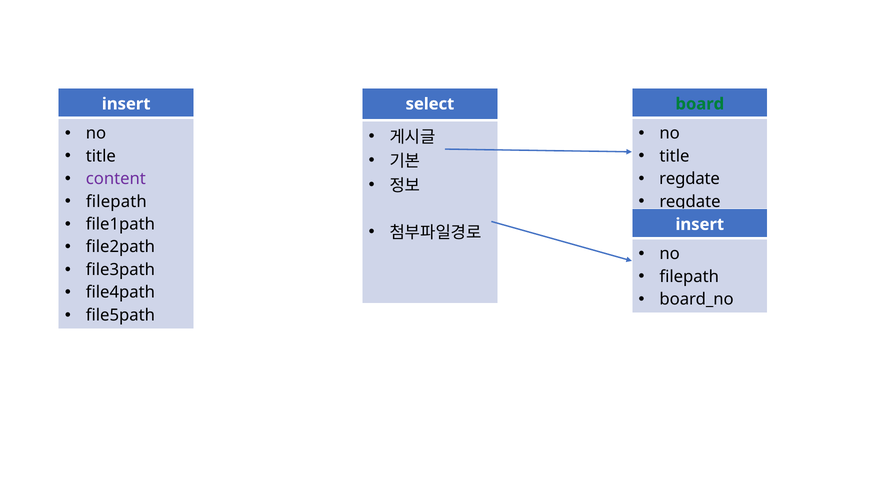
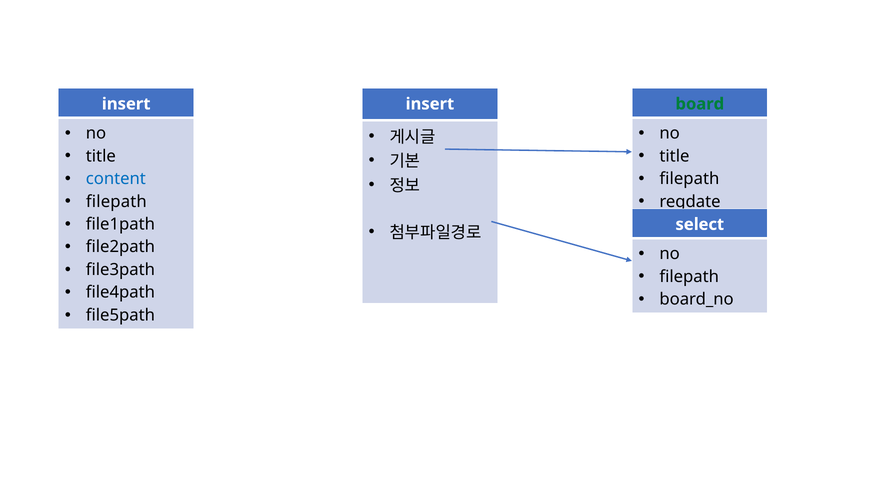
select at (430, 104): select -> insert
content colour: purple -> blue
regdate at (690, 179): regdate -> filepath
insert at (700, 224): insert -> select
